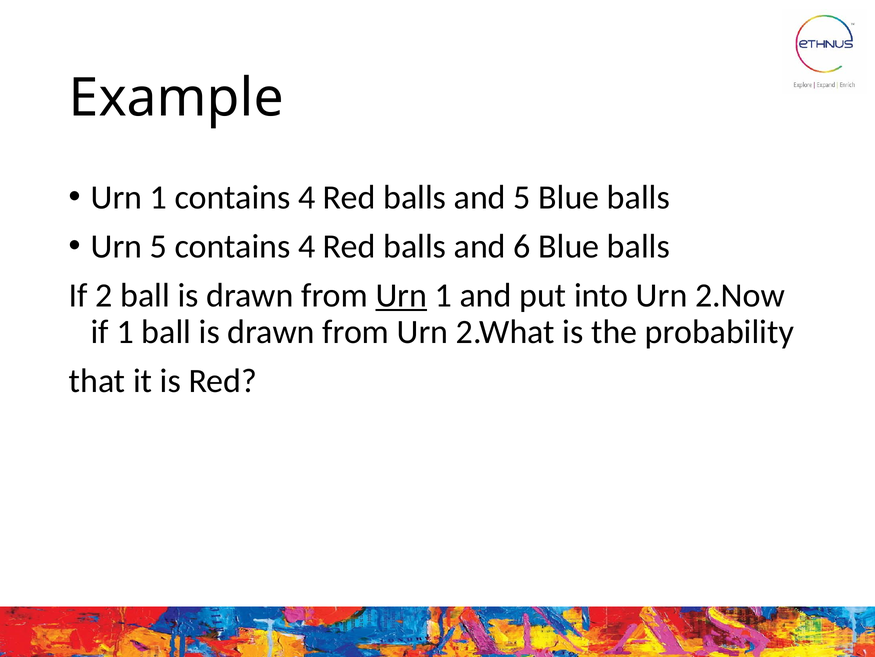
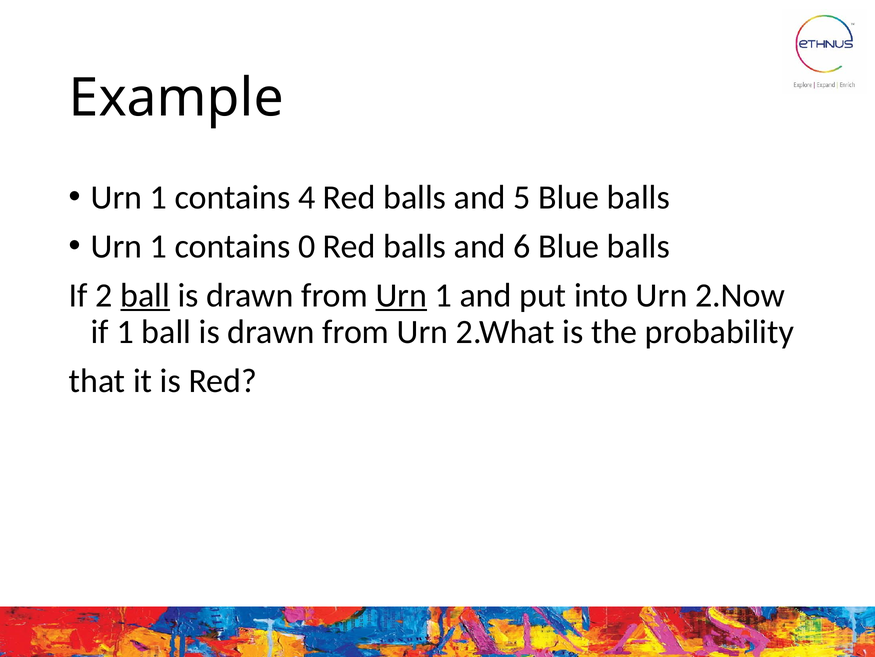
5 at (158, 246): 5 -> 1
4 at (307, 246): 4 -> 0
ball at (145, 295) underline: none -> present
